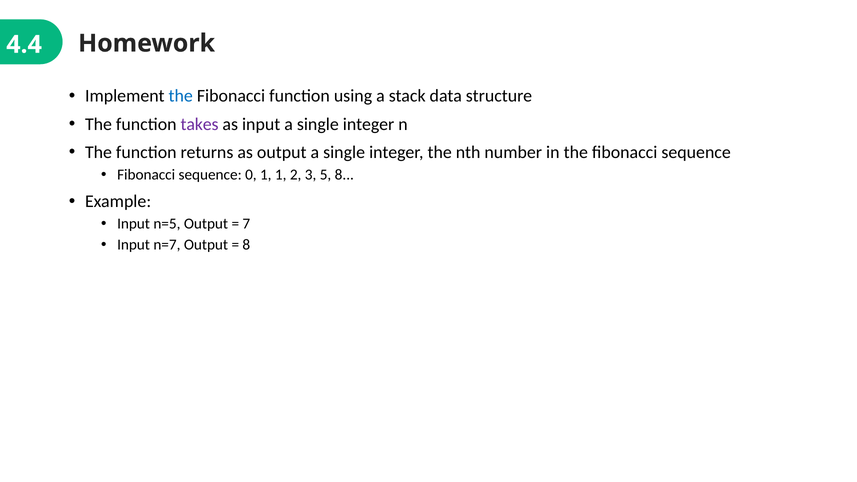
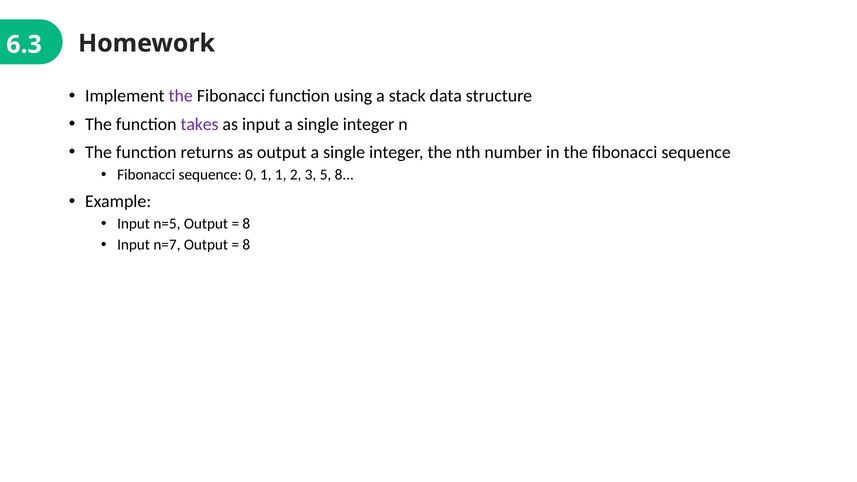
4.4: 4.4 -> 6.3
the at (181, 96) colour: blue -> purple
7 at (246, 224): 7 -> 8
